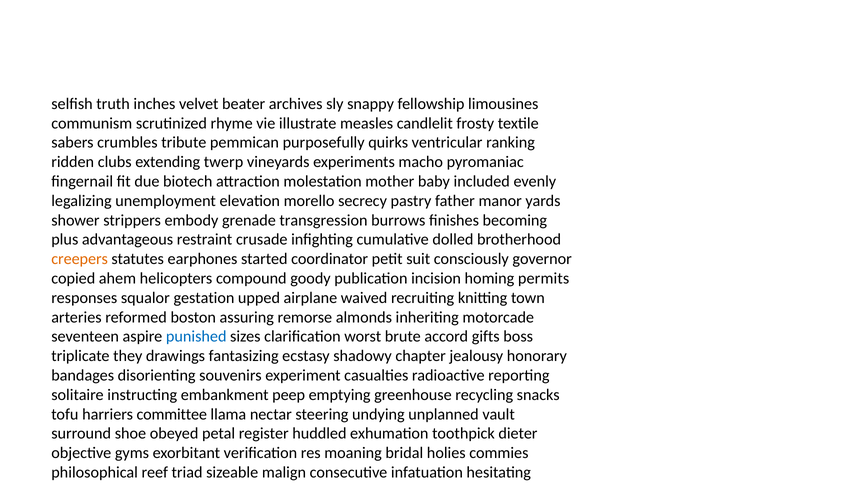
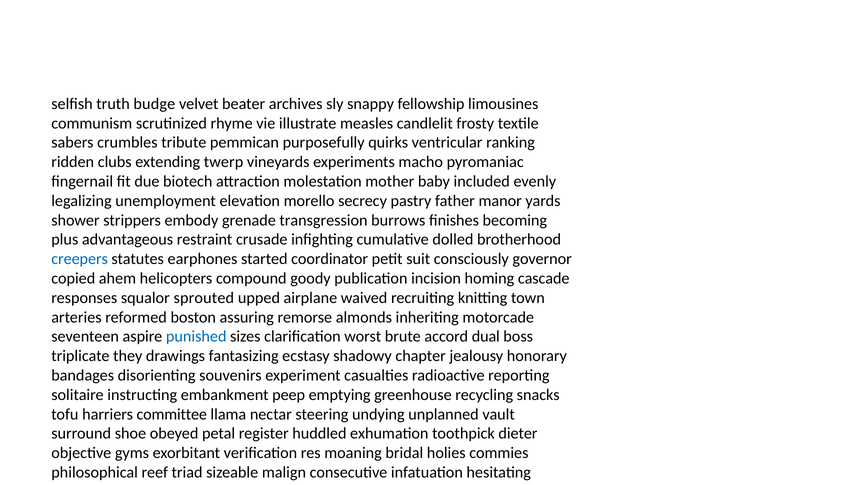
inches: inches -> budge
creepers colour: orange -> blue
permits: permits -> cascade
gestation: gestation -> sprouted
gifts: gifts -> dual
